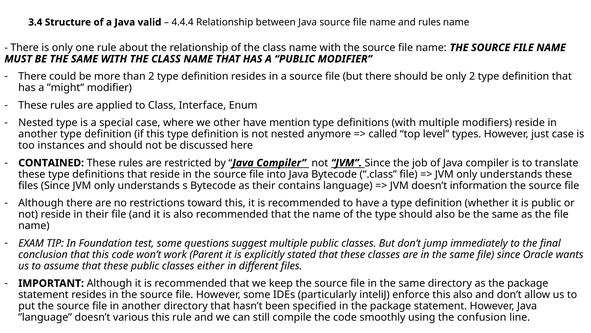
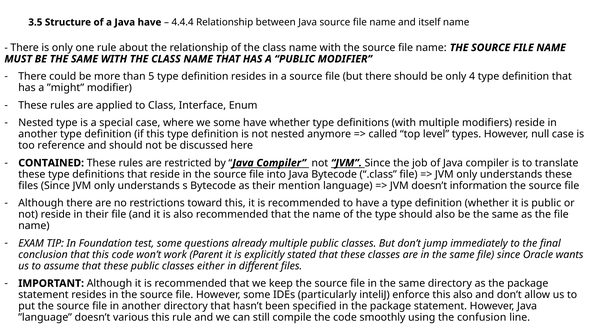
3.4: 3.4 -> 3.5
Java valid: valid -> have
and rules: rules -> itself
than 2: 2 -> 5
only 2: 2 -> 4
we other: other -> some
have mention: mention -> whether
just: just -> null
instances: instances -> reference
contains: contains -> mention
suggest: suggest -> already
